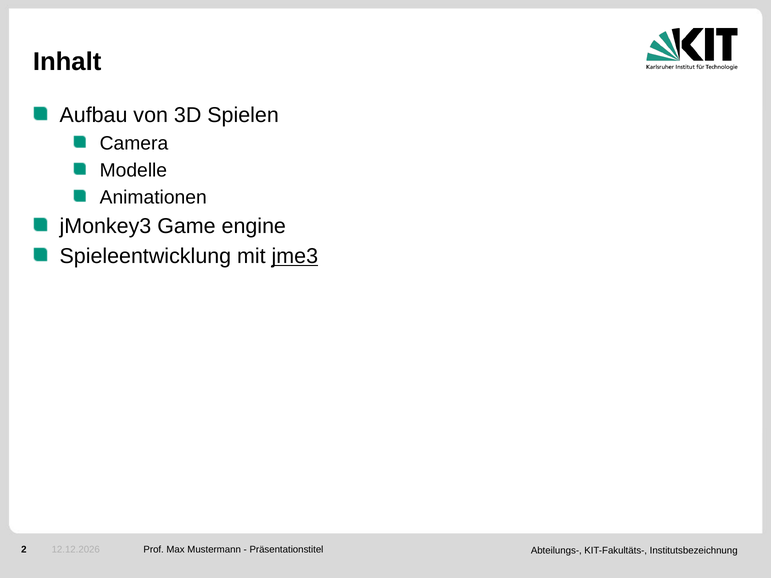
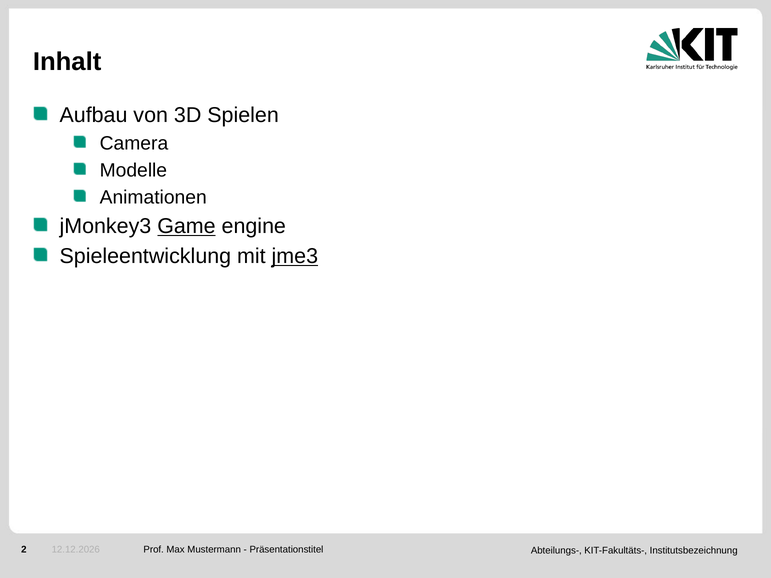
Game underline: none -> present
